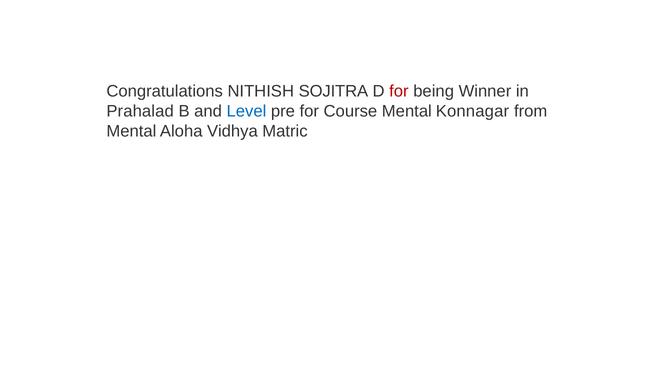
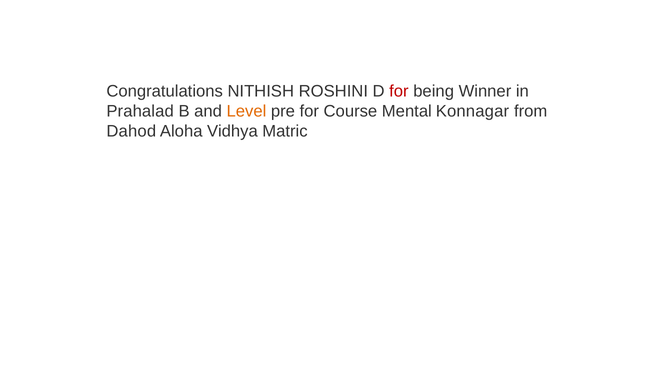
SOJITRA: SOJITRA -> ROSHINI
Level colour: blue -> orange
Mental at (131, 131): Mental -> Dahod
